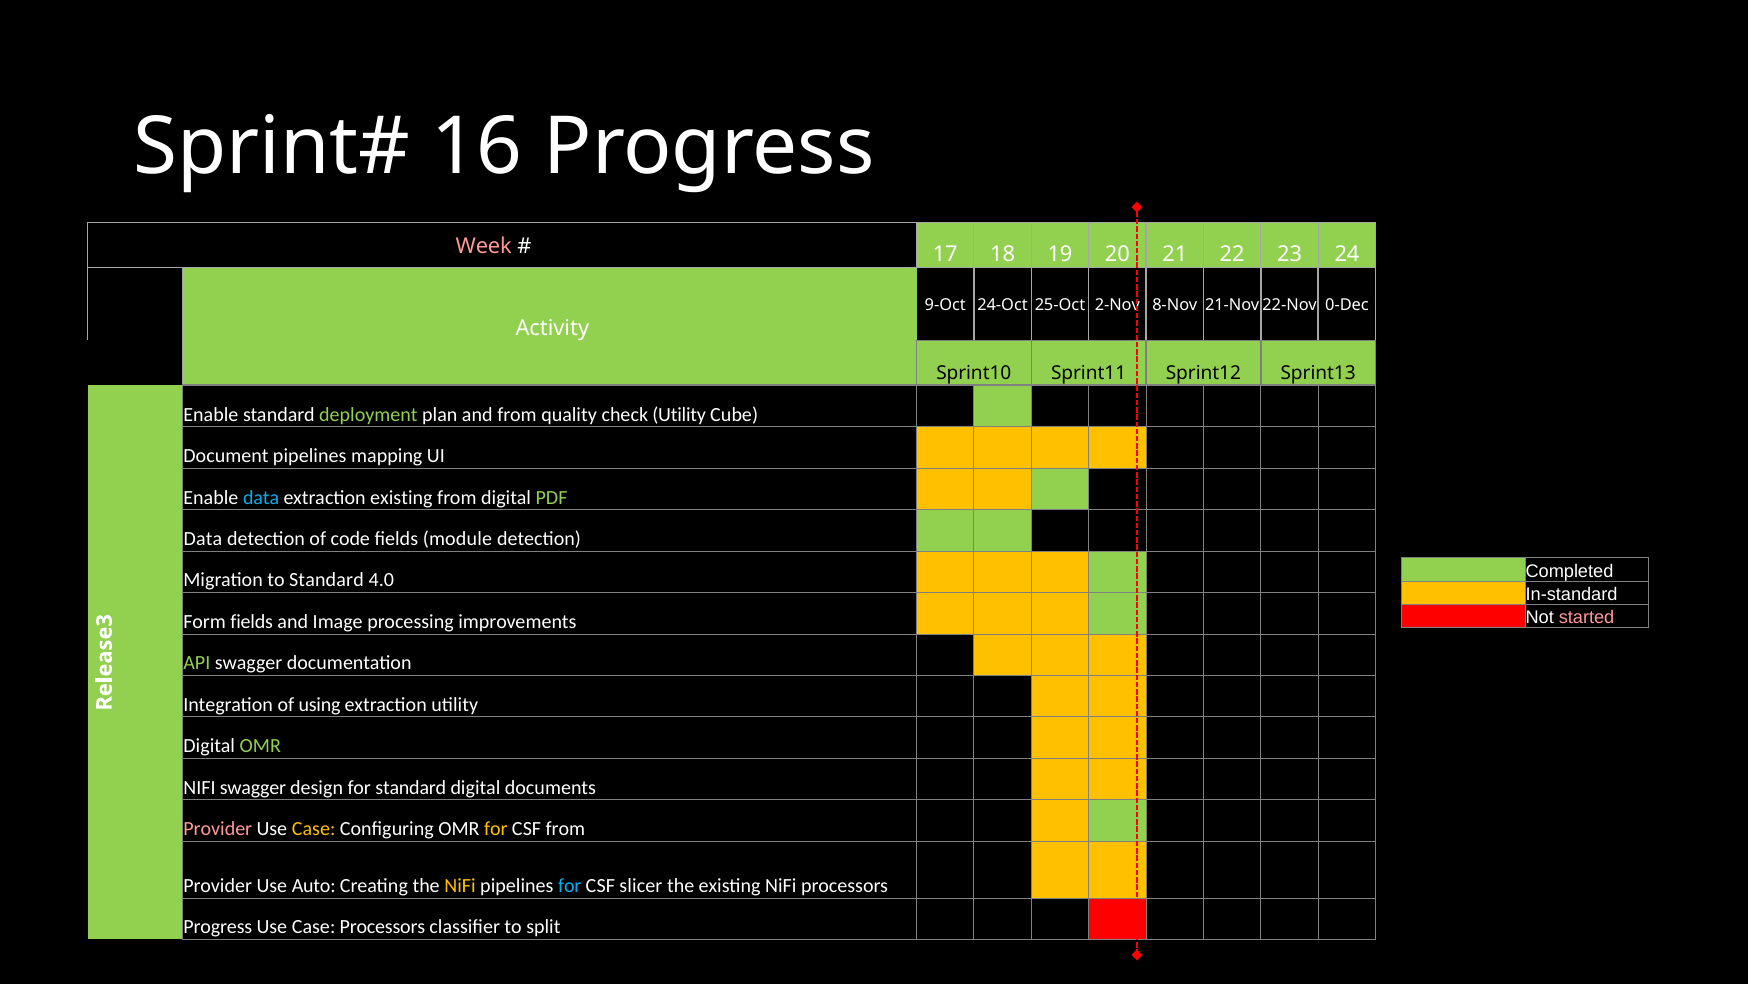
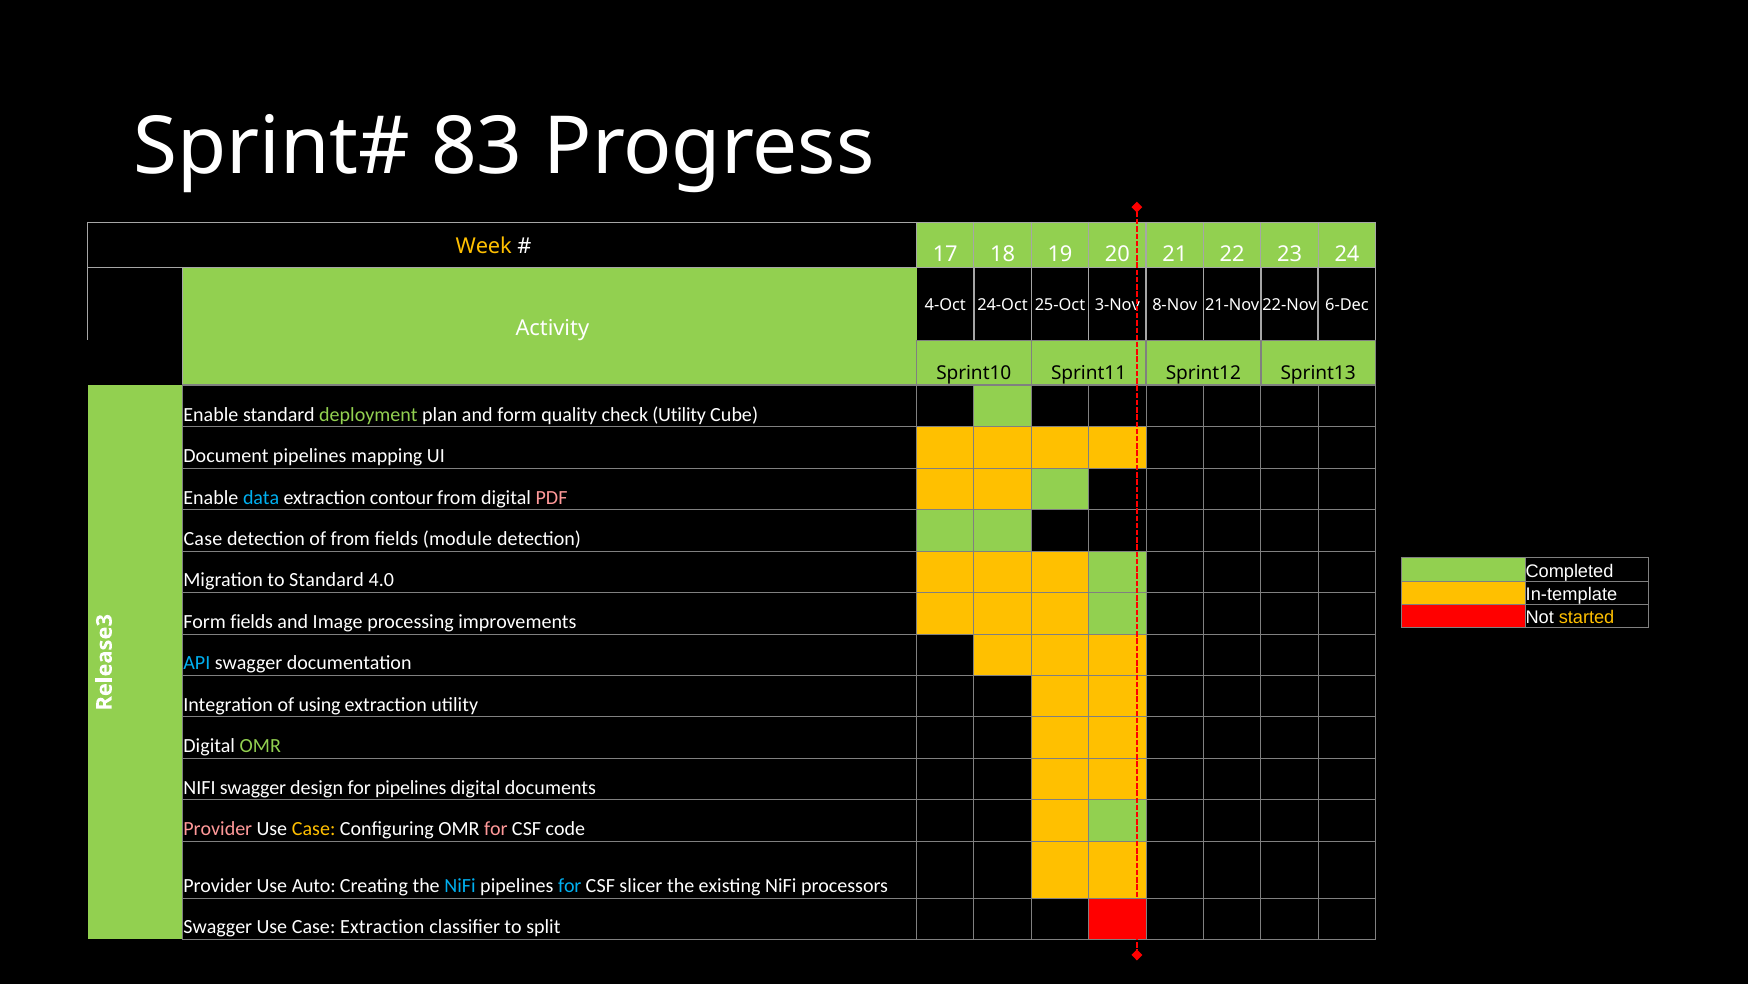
16: 16 -> 83
Week colour: pink -> yellow
9-Oct: 9-Oct -> 4-Oct
2-Nov: 2-Nov -> 3-Nov
0-Dec: 0-Dec -> 6-Dec
and from: from -> form
extraction existing: existing -> contour
PDF colour: light green -> pink
Data at (203, 538): Data -> Case
of code: code -> from
In-standard: In-standard -> In-template
started colour: pink -> yellow
API colour: light green -> light blue
for standard: standard -> pipelines
for at (496, 829) colour: yellow -> pink
CSF from: from -> code
NiFi at (460, 885) colour: yellow -> light blue
Progress at (218, 927): Progress -> Swagger
Case Processors: Processors -> Extraction
